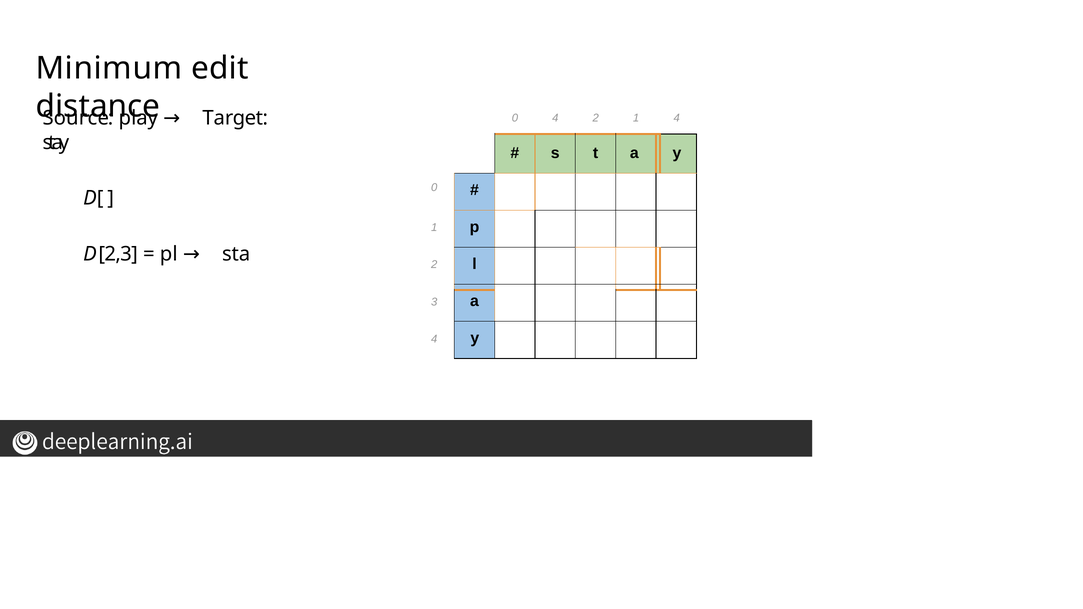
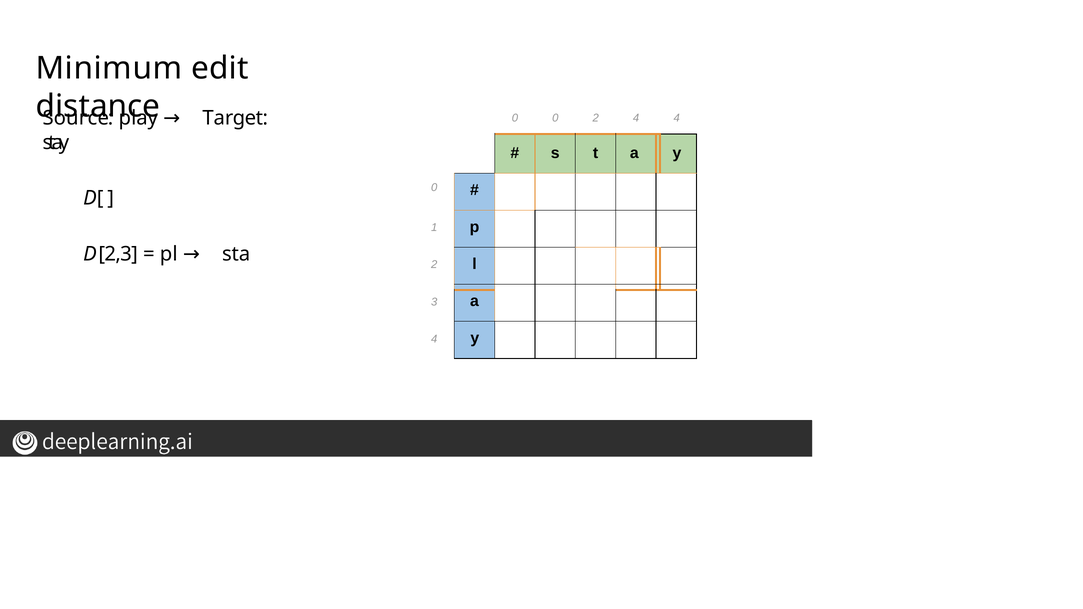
0 4: 4 -> 0
2 1: 1 -> 4
